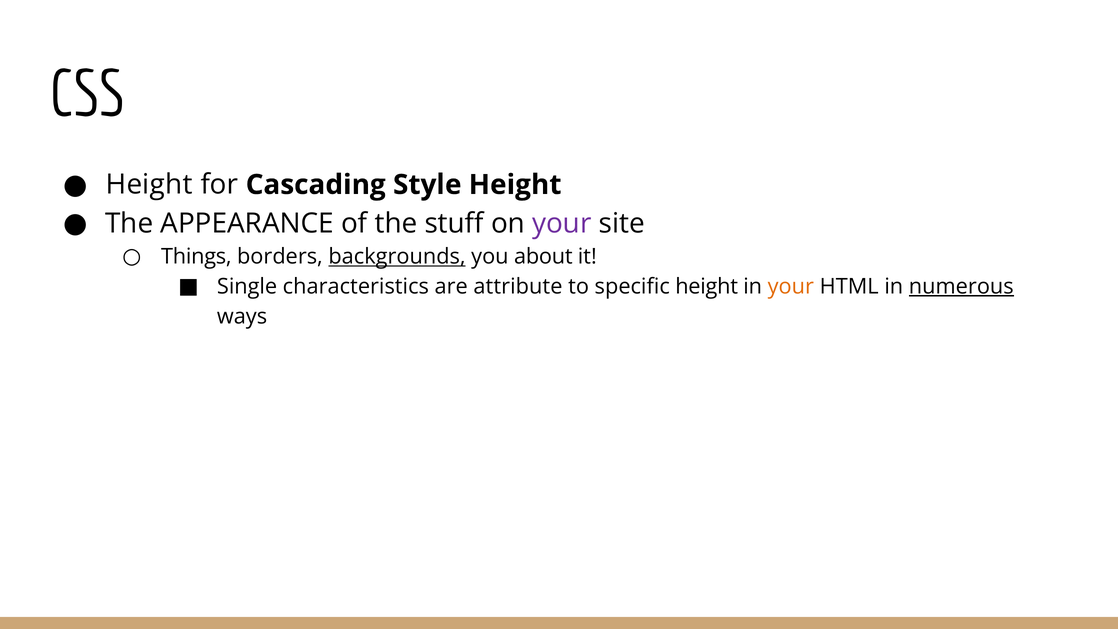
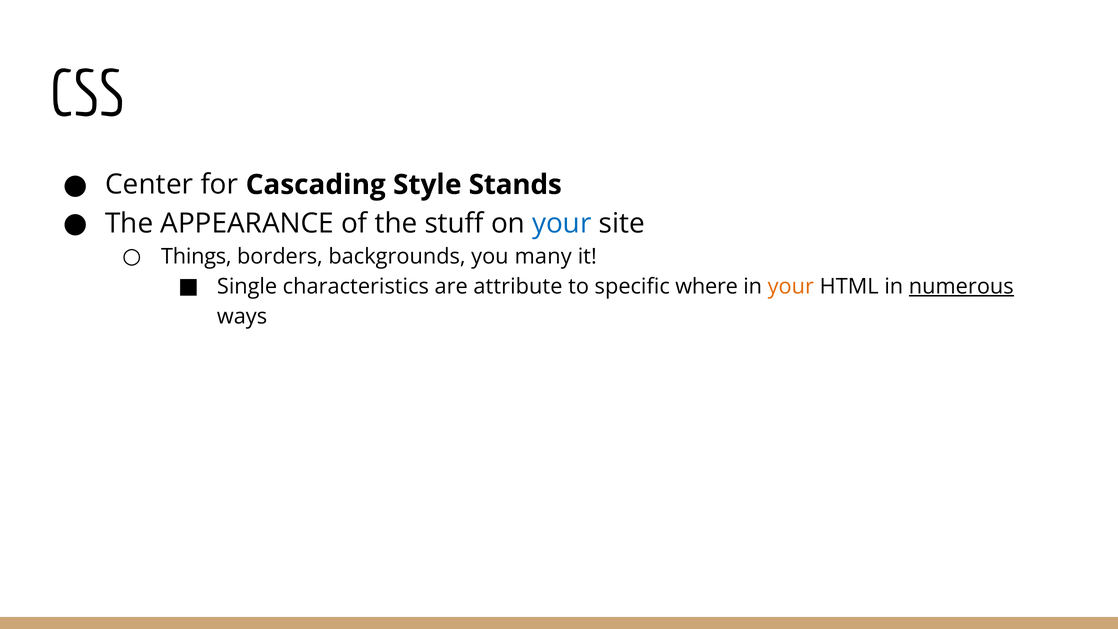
Height at (149, 185): Height -> Center
Style Height: Height -> Stands
your at (562, 223) colour: purple -> blue
backgrounds underline: present -> none
about: about -> many
specific height: height -> where
